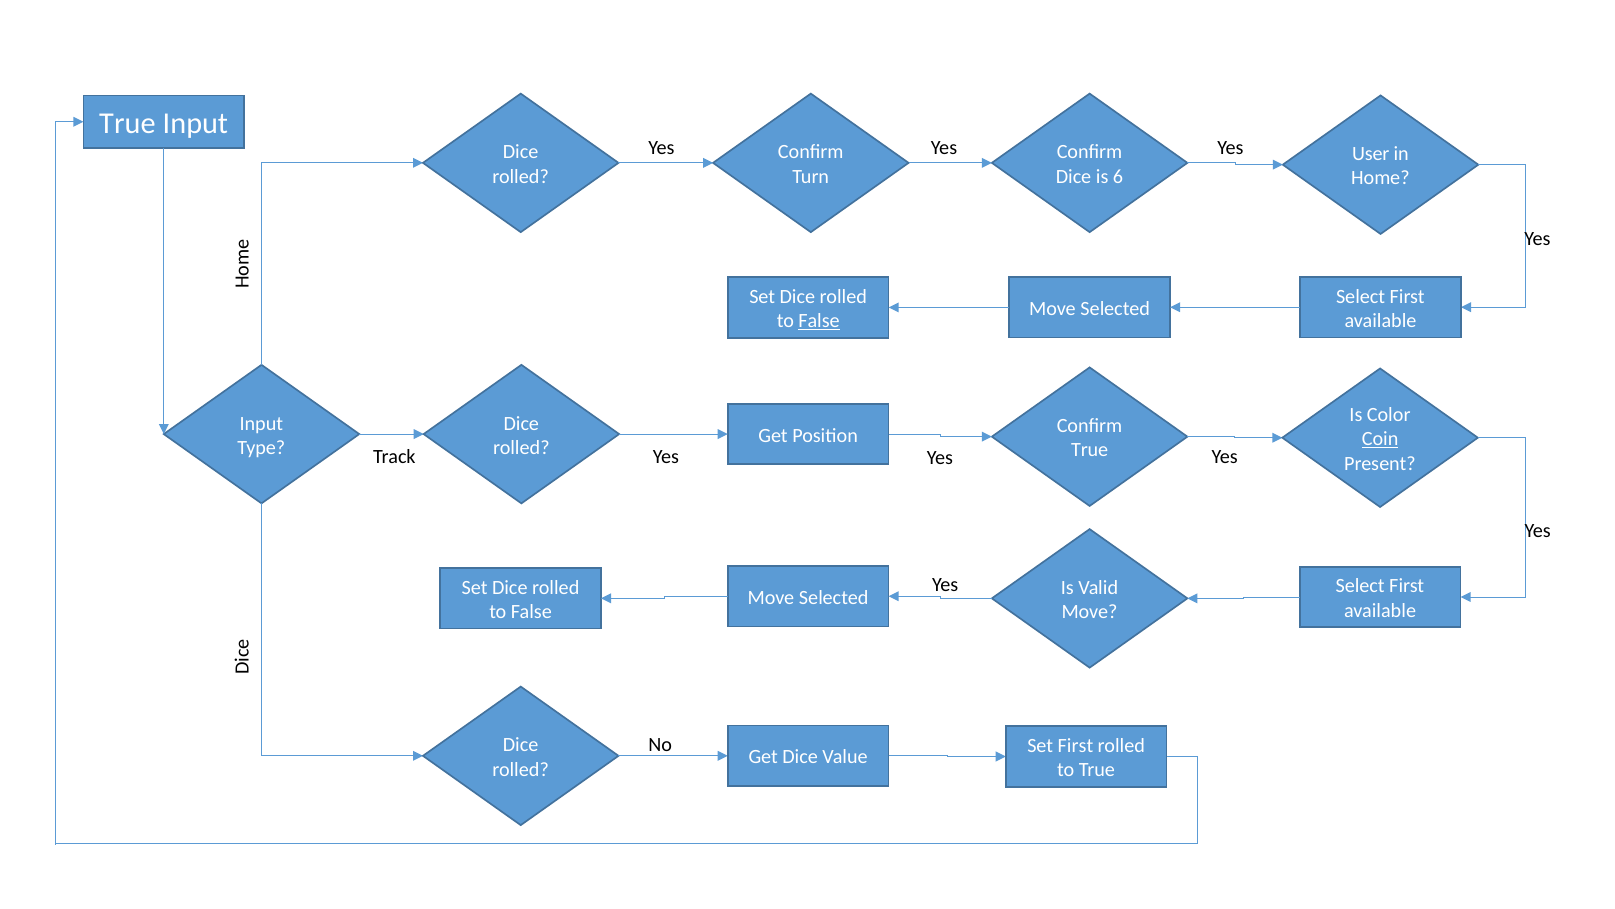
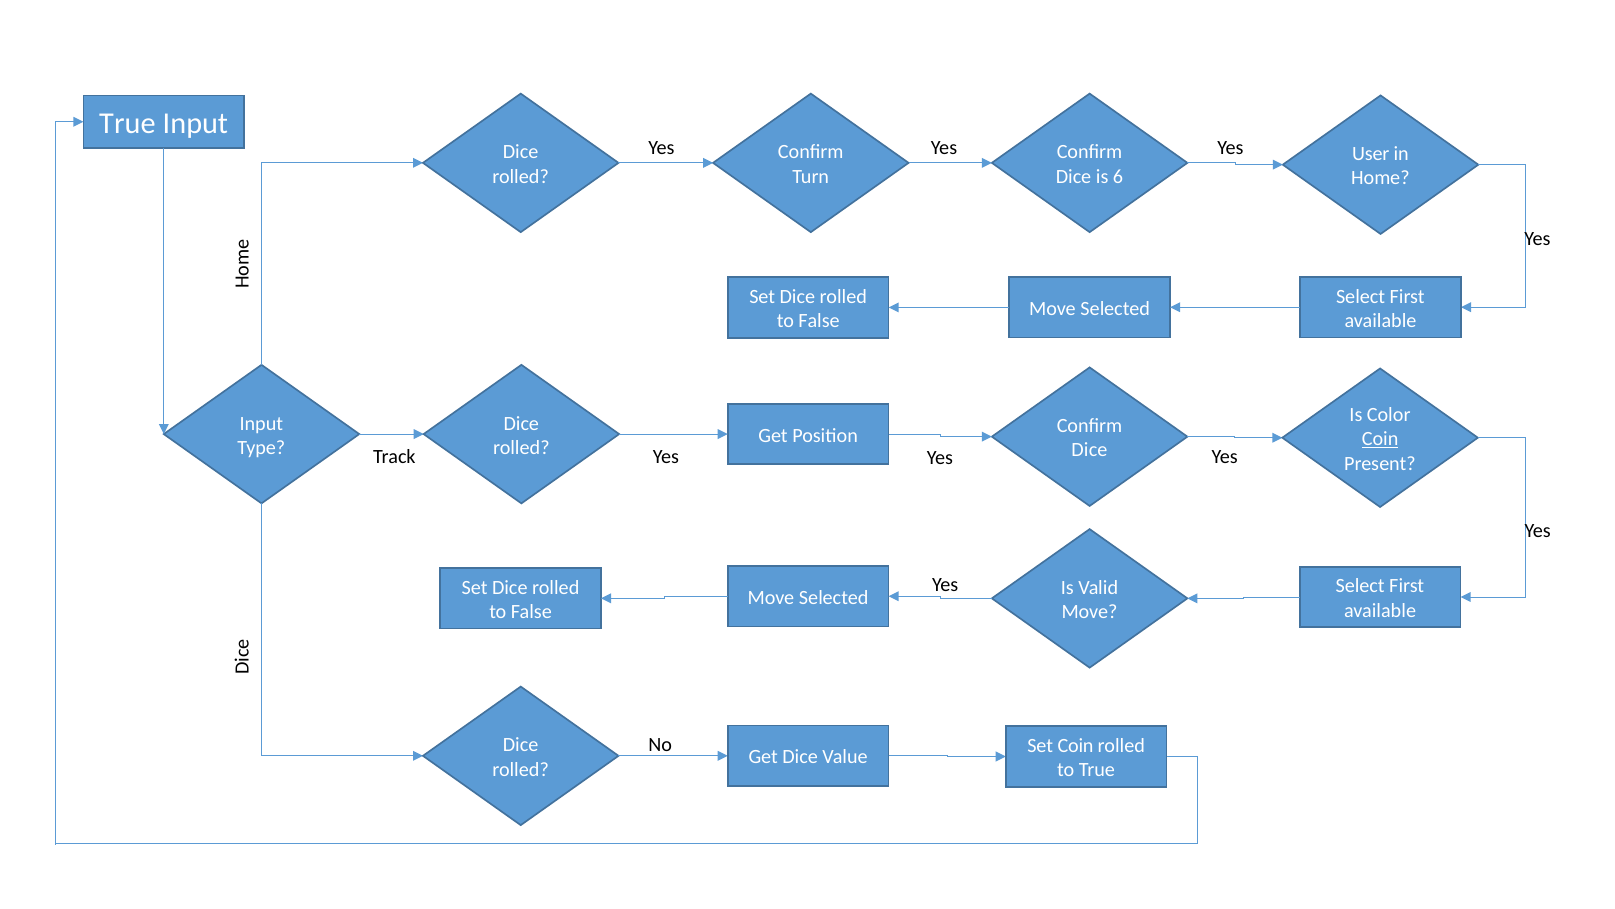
False at (819, 321) underline: present -> none
True at (1090, 450): True -> Dice
Set First: First -> Coin
